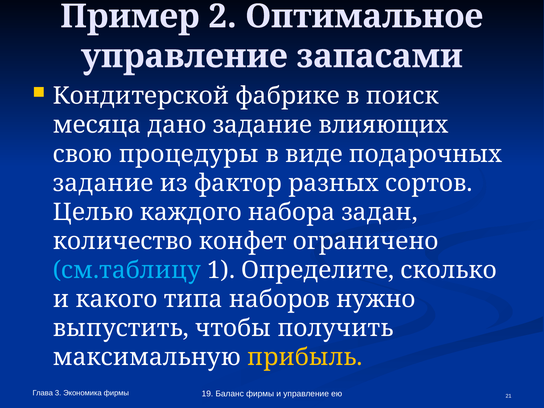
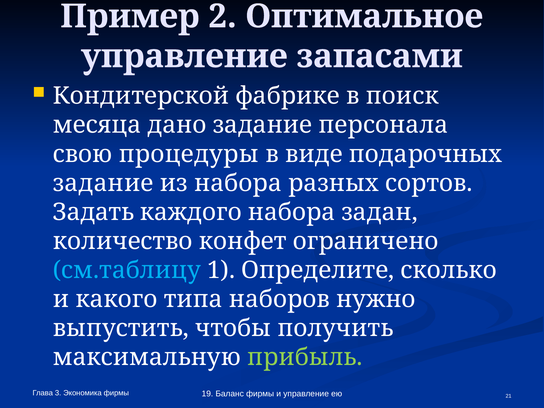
влияющих: влияющих -> персонала
из фактор: фактор -> набора
Целью: Целью -> Задать
прибыль colour: yellow -> light green
